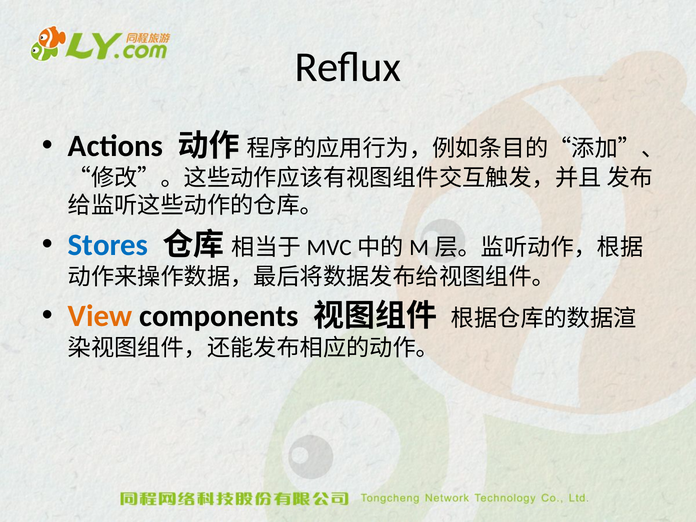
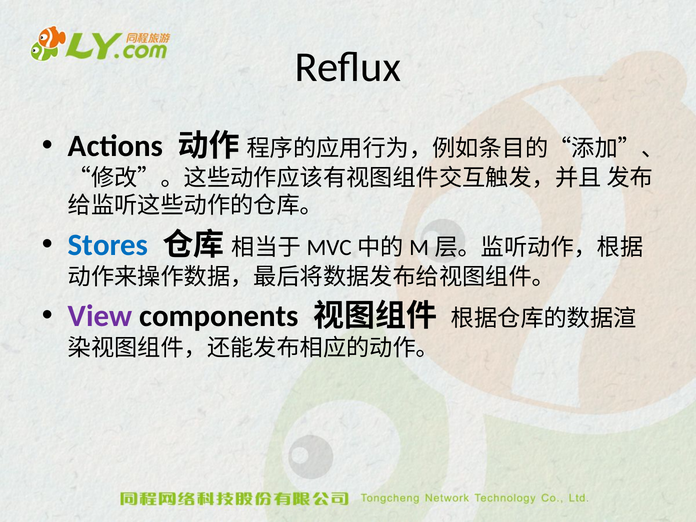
View colour: orange -> purple
